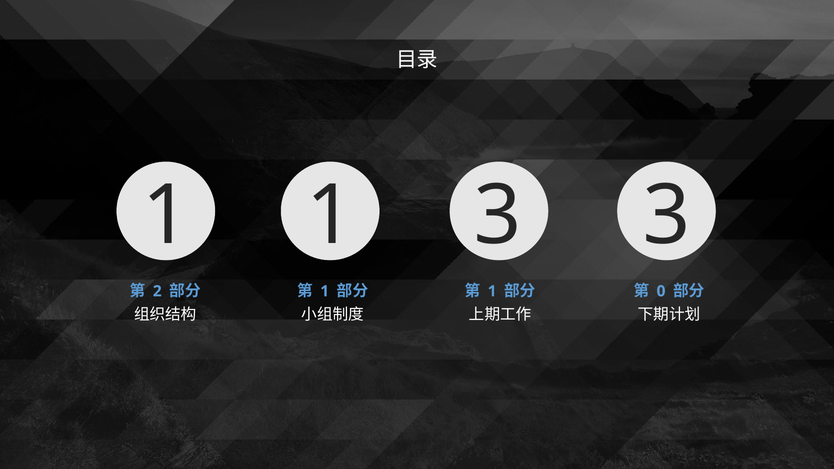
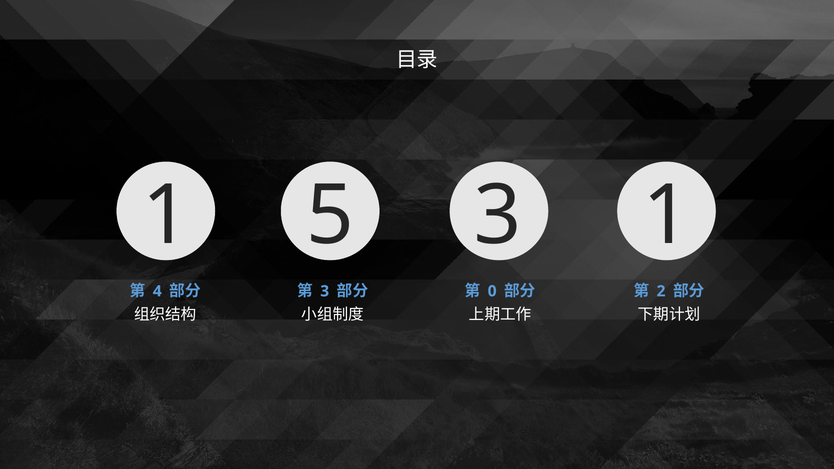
1 1: 1 -> 5
3 3: 3 -> 1
2: 2 -> 4
1 at (325, 291): 1 -> 3
1 at (492, 291): 1 -> 0
0: 0 -> 2
